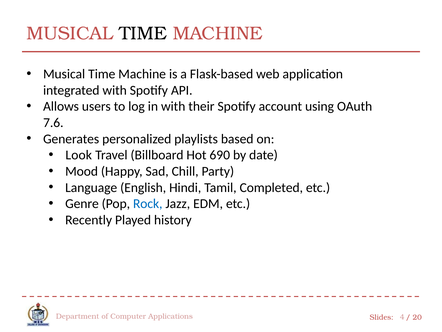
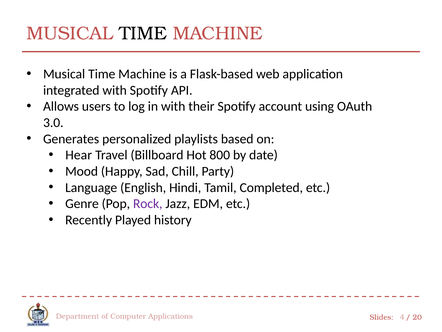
7.6: 7.6 -> 3.0
Look: Look -> Hear
690: 690 -> 800
Rock colour: blue -> purple
